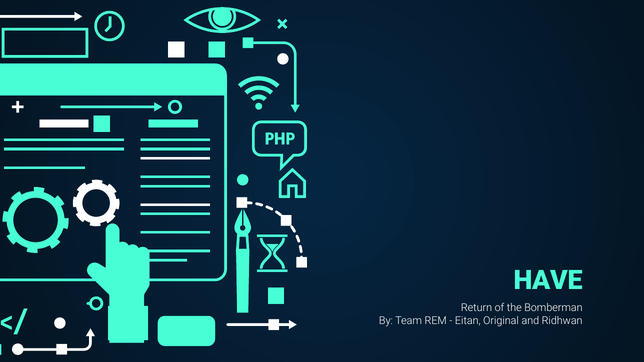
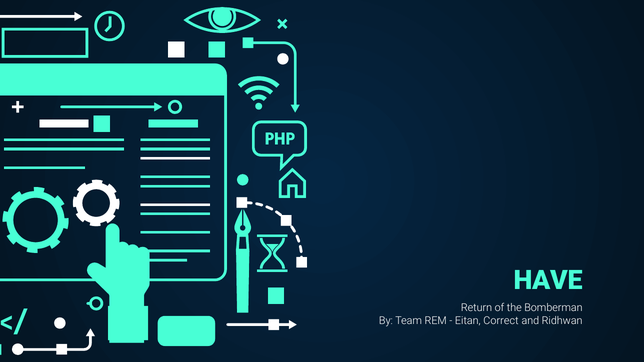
Original: Original -> Correct
